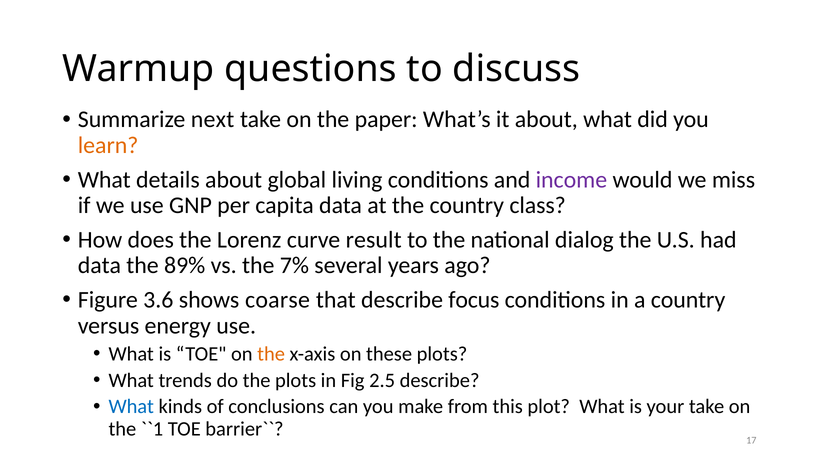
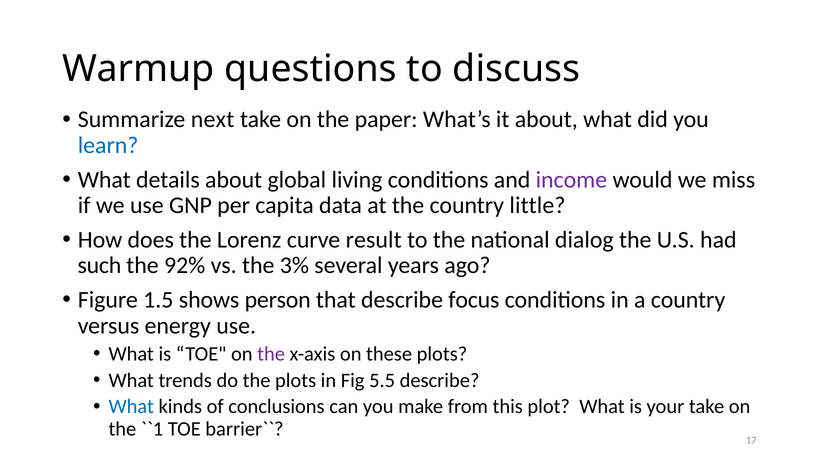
learn colour: orange -> blue
class: class -> little
data at (99, 265): data -> such
89%: 89% -> 92%
7%: 7% -> 3%
3.6: 3.6 -> 1.5
coarse: coarse -> person
the at (271, 354) colour: orange -> purple
2.5: 2.5 -> 5.5
